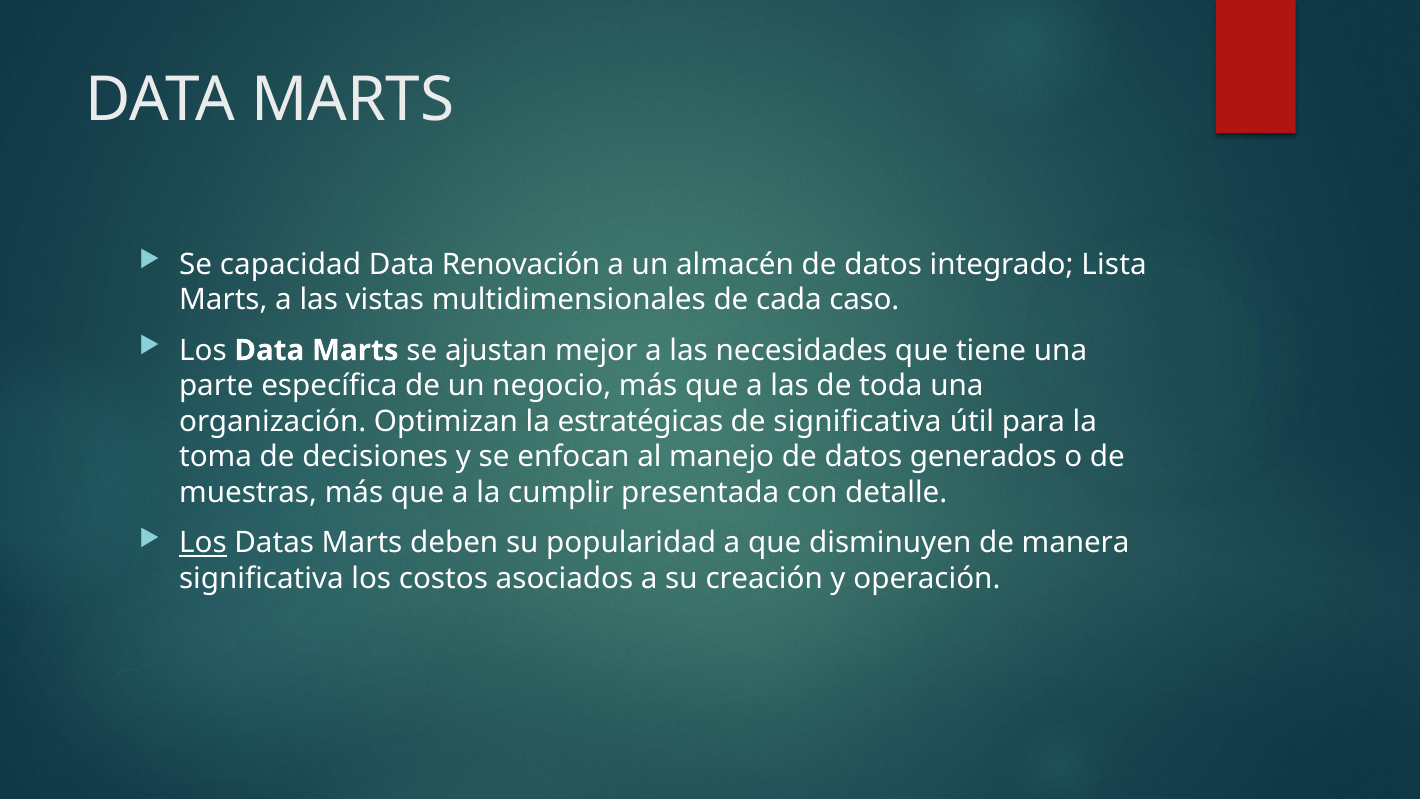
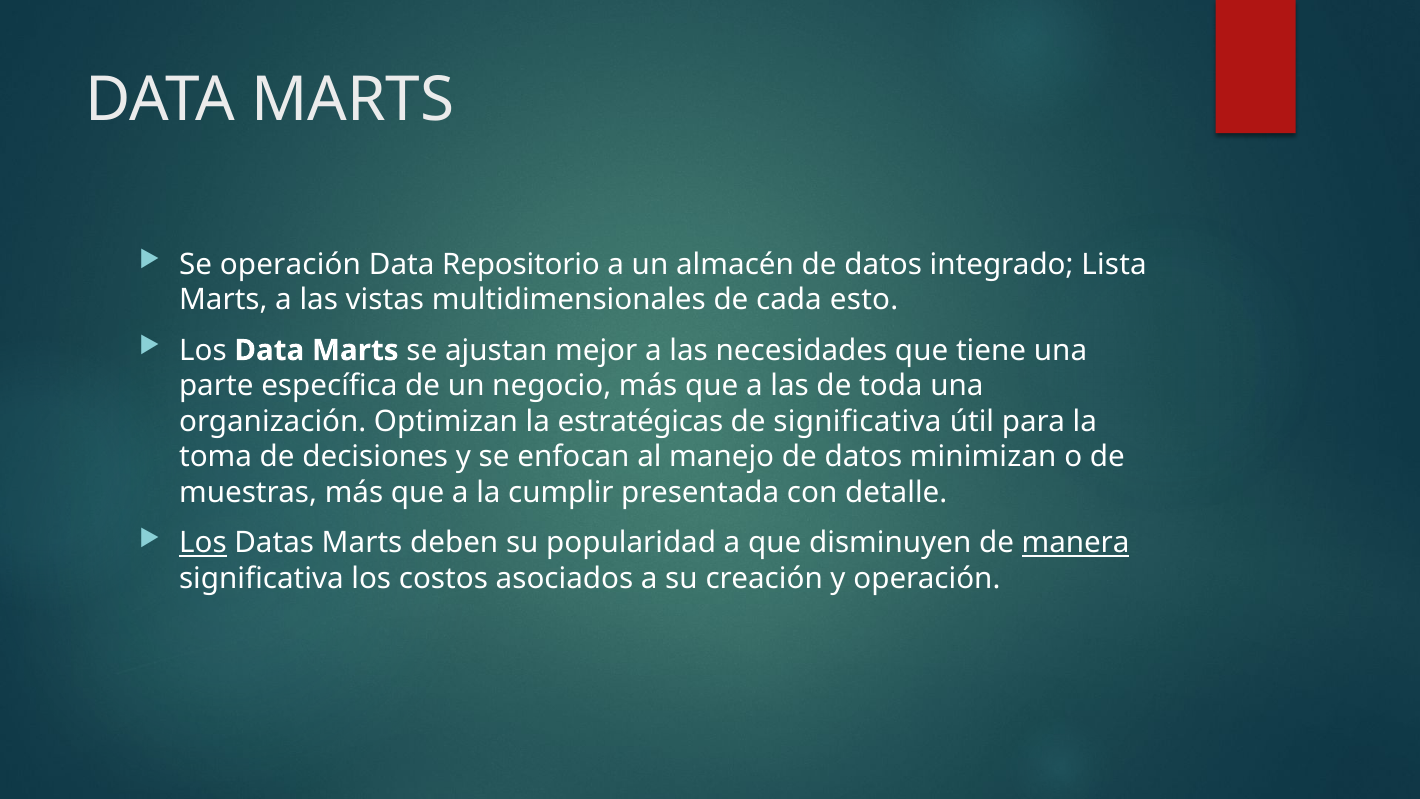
Se capacidad: capacidad -> operación
Renovación: Renovación -> Repositorio
caso: caso -> esto
generados: generados -> minimizan
manera underline: none -> present
